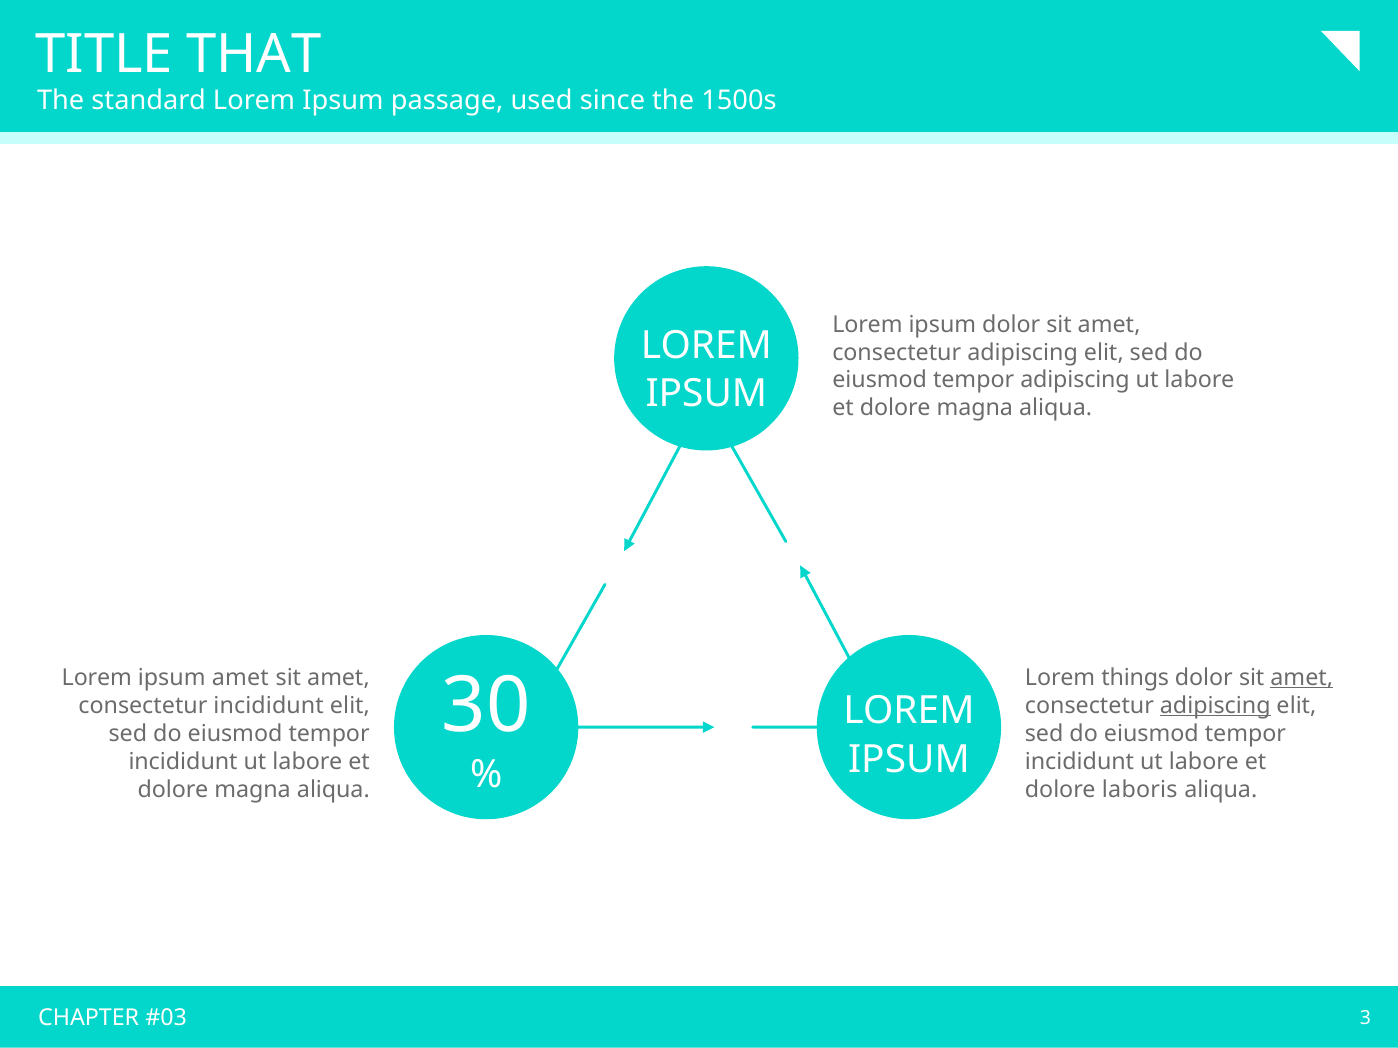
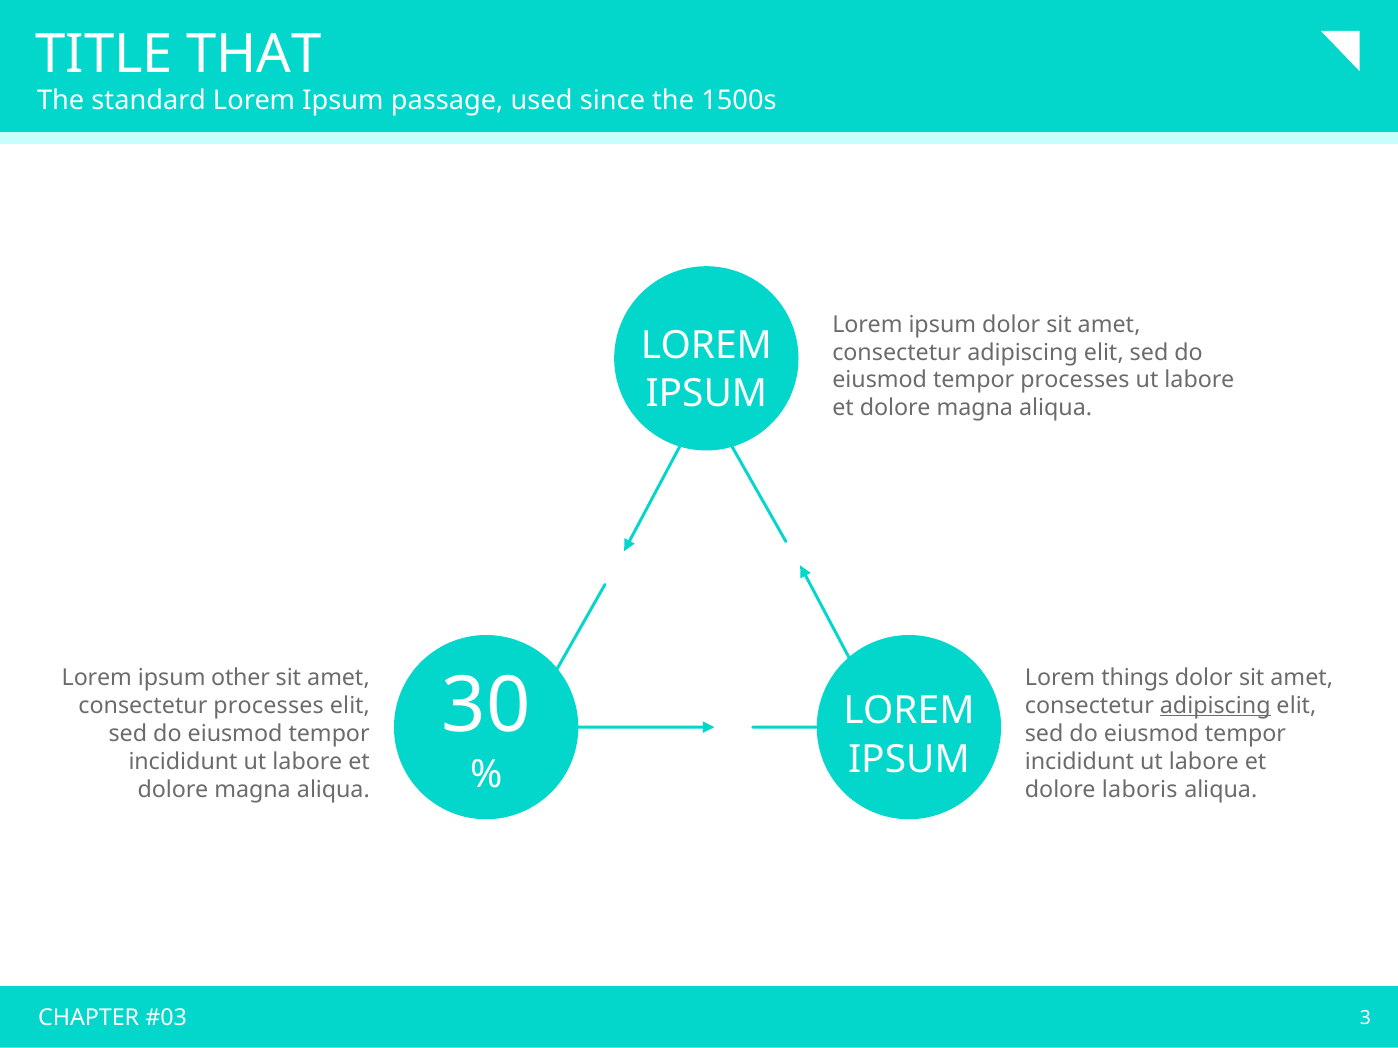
tempor adipiscing: adipiscing -> processes
ipsum amet: amet -> other
amet at (1302, 678) underline: present -> none
consectetur incididunt: incididunt -> processes
